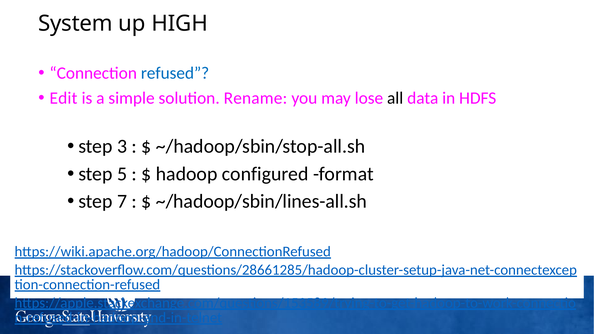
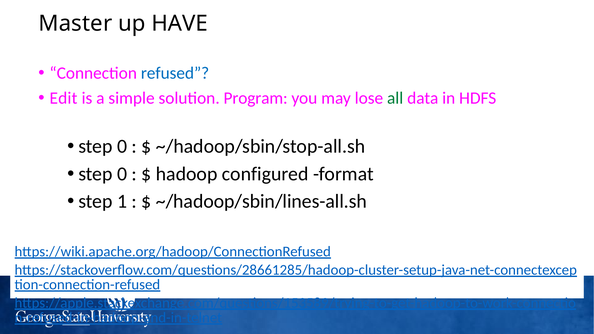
System: System -> Master
HIGH: HIGH -> HAVE
Rename: Rename -> Program
all colour: black -> green
3 at (122, 146): 3 -> 0
5 at (122, 174): 5 -> 0
7: 7 -> 1
